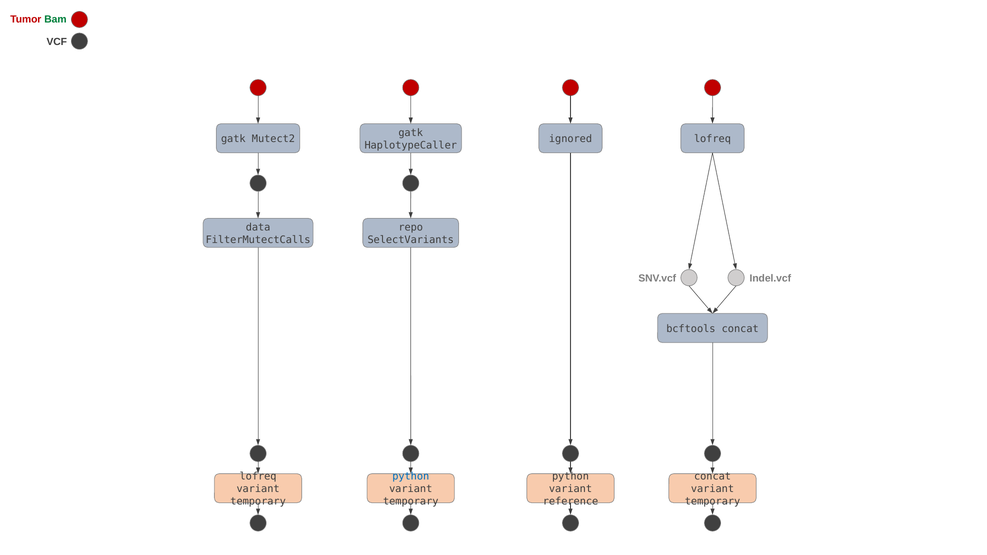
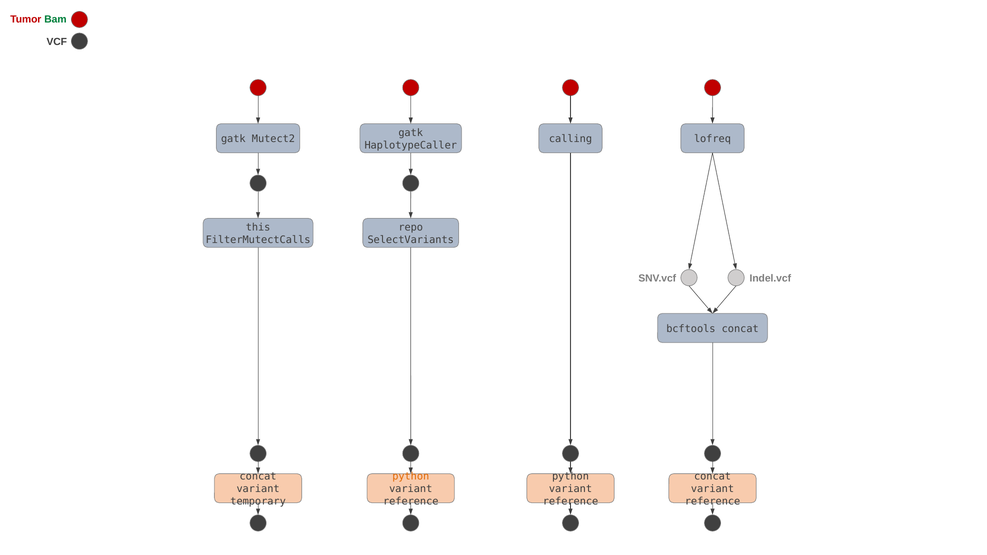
ignored: ignored -> calling
data: data -> this
lofreq at (258, 477): lofreq -> concat
python at (411, 477) colour: blue -> orange
temporary at (411, 501): temporary -> reference
temporary at (713, 501): temporary -> reference
